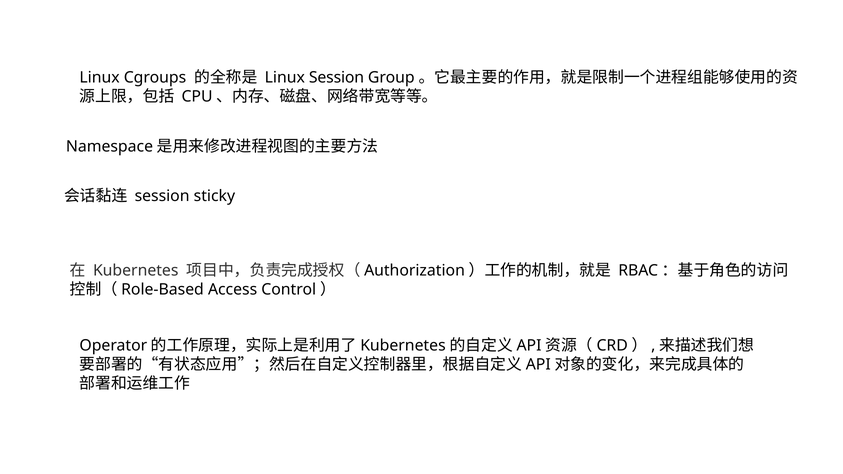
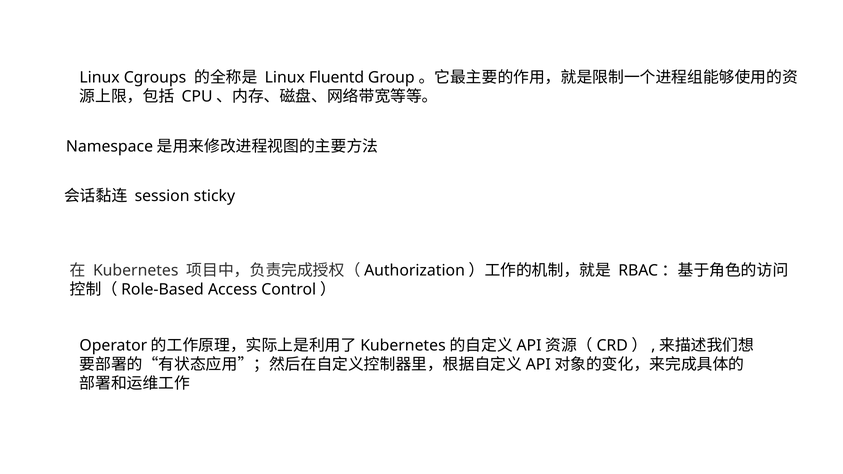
Linux Session: Session -> Fluentd
